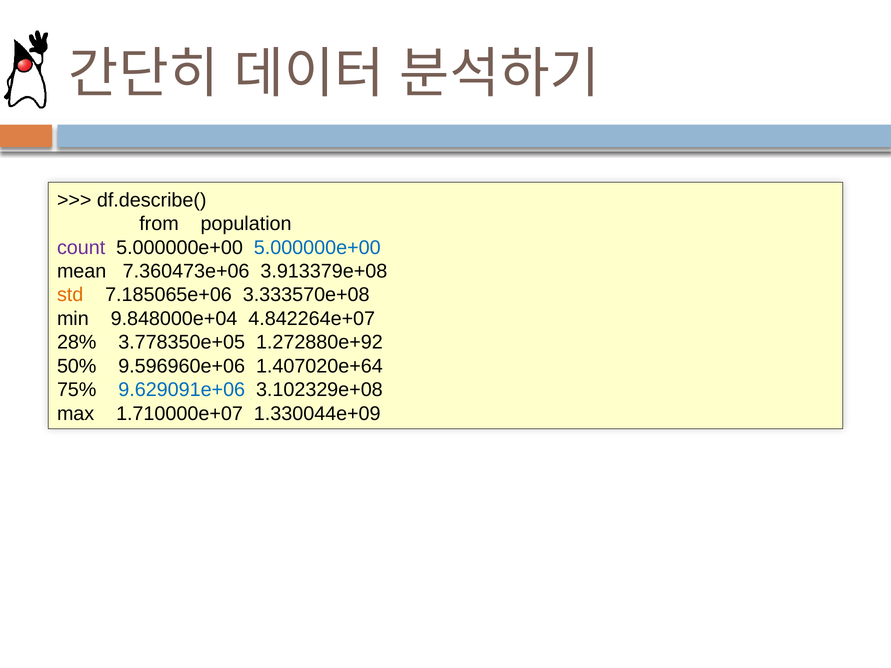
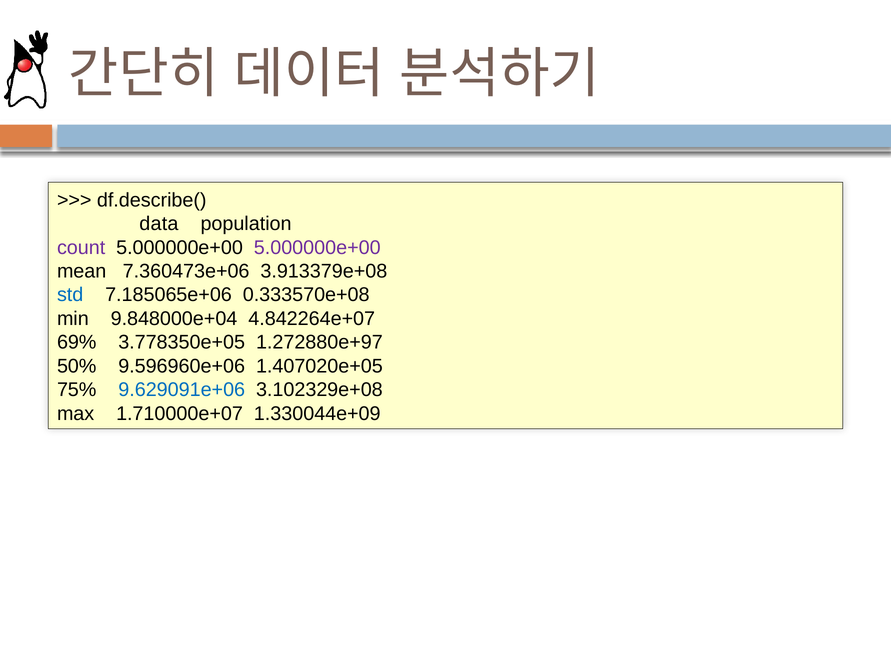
from: from -> data
5.000000e+00 at (317, 248) colour: blue -> purple
std colour: orange -> blue
3.333570e+08: 3.333570e+08 -> 0.333570e+08
28%: 28% -> 69%
1.272880e+92: 1.272880e+92 -> 1.272880e+97
1.407020e+64: 1.407020e+64 -> 1.407020e+05
